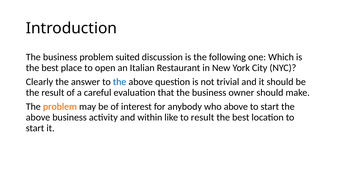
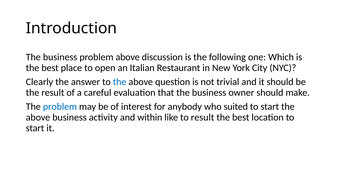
problem suited: suited -> above
problem at (60, 107) colour: orange -> blue
who above: above -> suited
